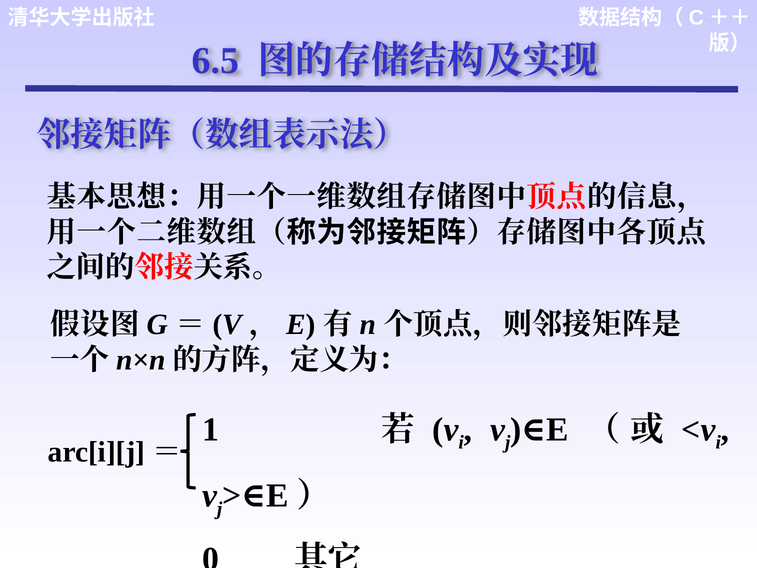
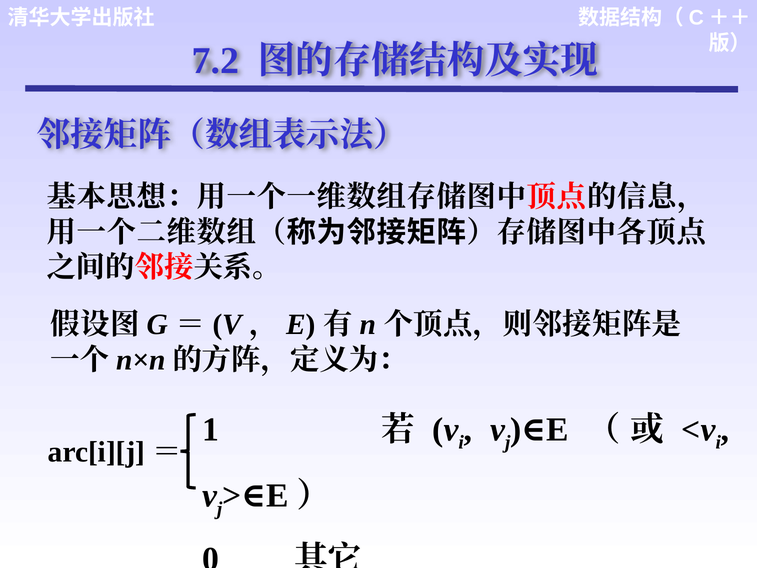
6.5: 6.5 -> 7.2
